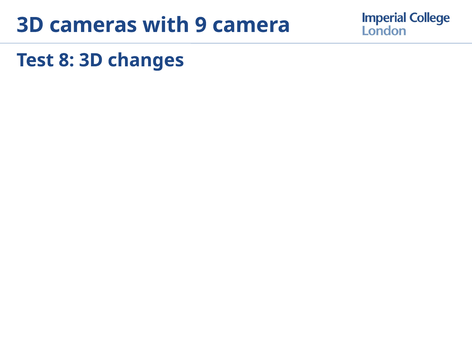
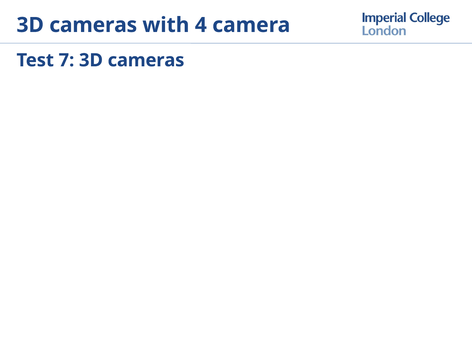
9: 9 -> 4
8: 8 -> 7
changes at (146, 60): changes -> cameras
